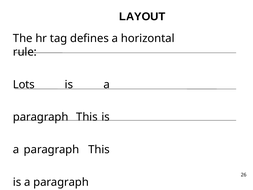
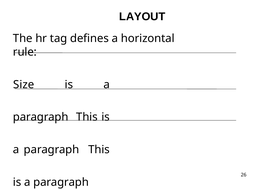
Lots: Lots -> Size
